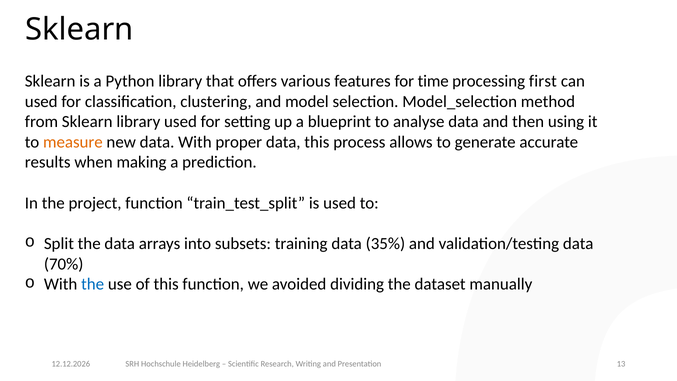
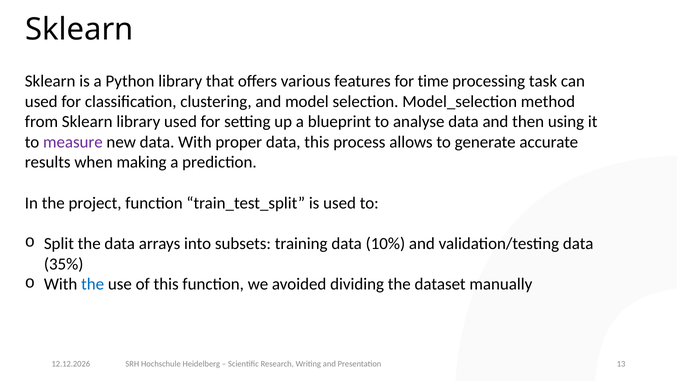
first: first -> task
measure colour: orange -> purple
35%: 35% -> 10%
70%: 70% -> 35%
